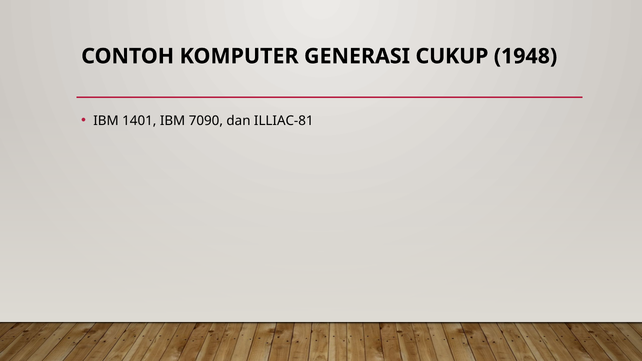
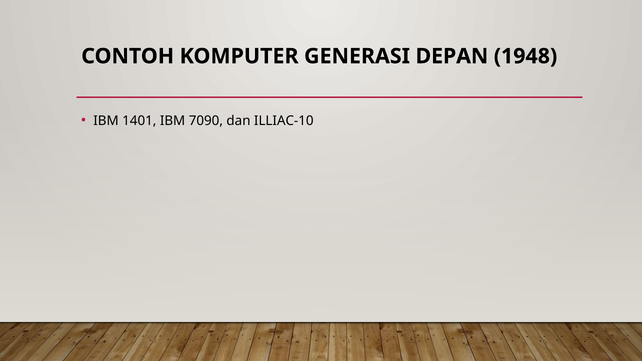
CUKUP: CUKUP -> DEPAN
ILLIAC-81: ILLIAC-81 -> ILLIAC-10
